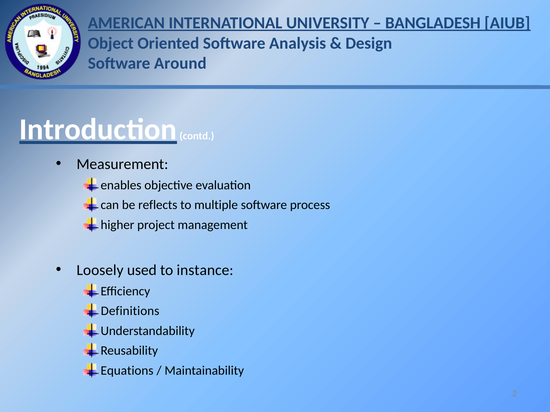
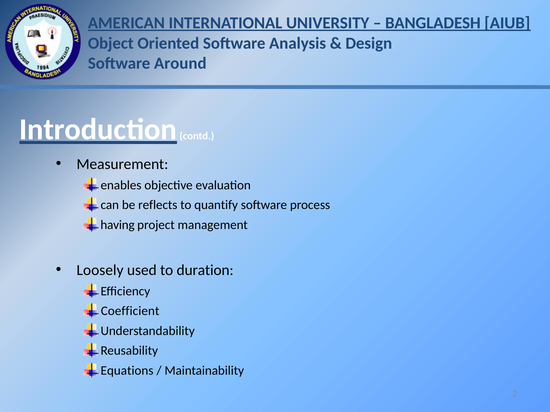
multiple: multiple -> quantify
higher: higher -> having
instance: instance -> duration
Definitions: Definitions -> Coefficient
